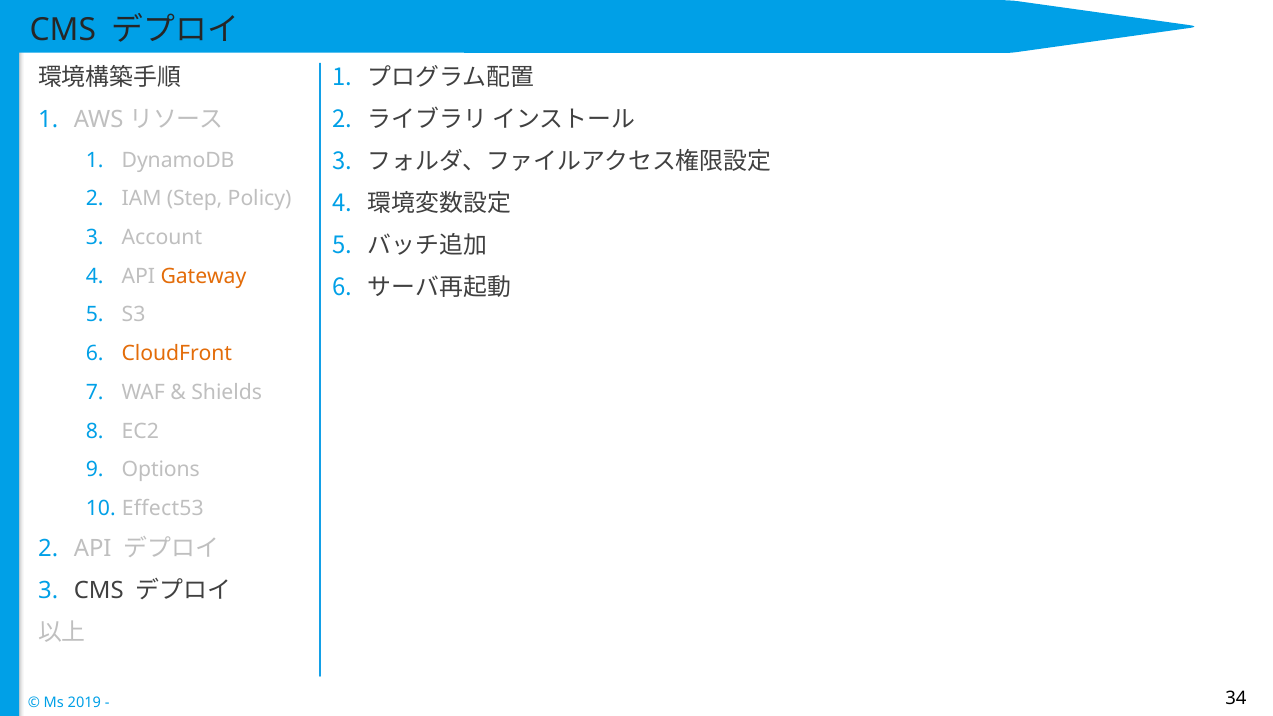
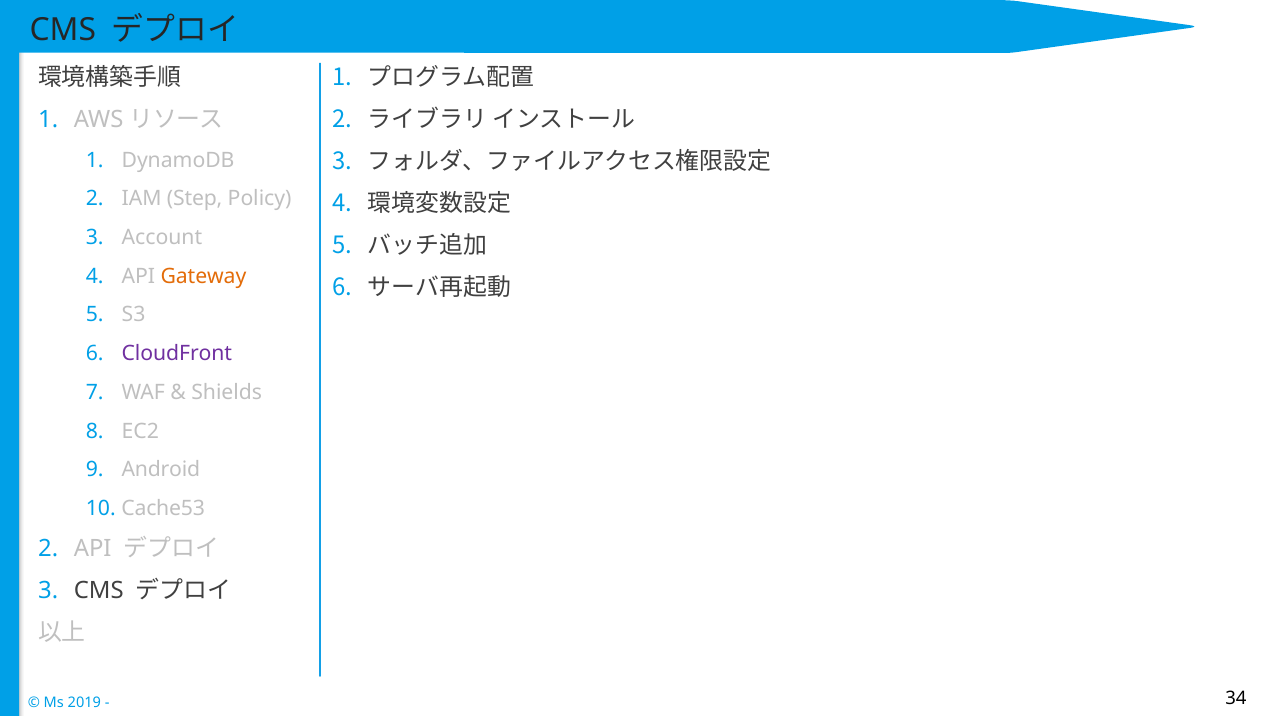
CloudFront colour: orange -> purple
Options: Options -> Android
Effect53: Effect53 -> Cache53
